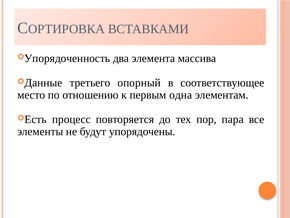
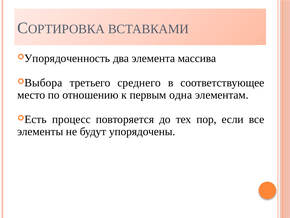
Данные: Данные -> Выбора
опорный: опорный -> среднего
пара: пара -> если
